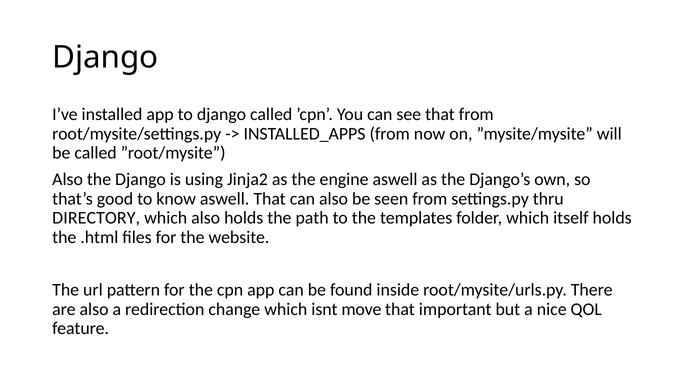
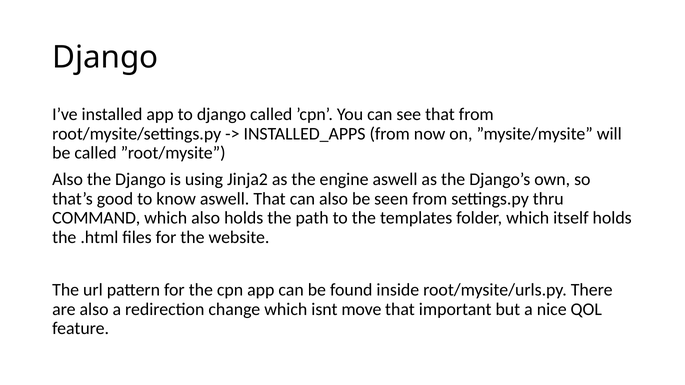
DIRECTORY: DIRECTORY -> COMMAND
